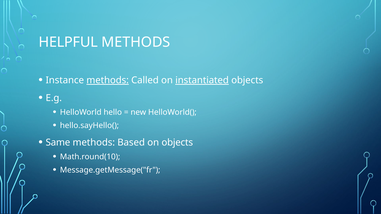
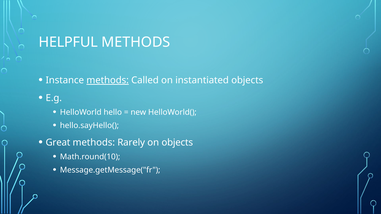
instantiated underline: present -> none
Same: Same -> Great
Based: Based -> Rarely
